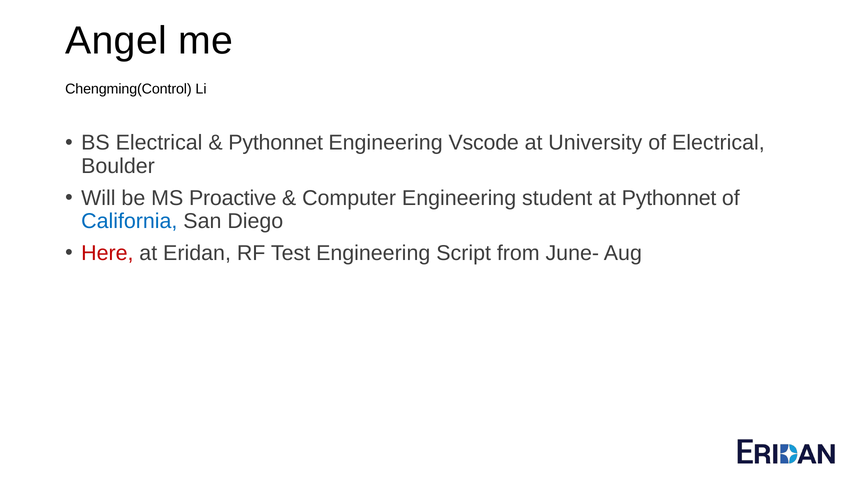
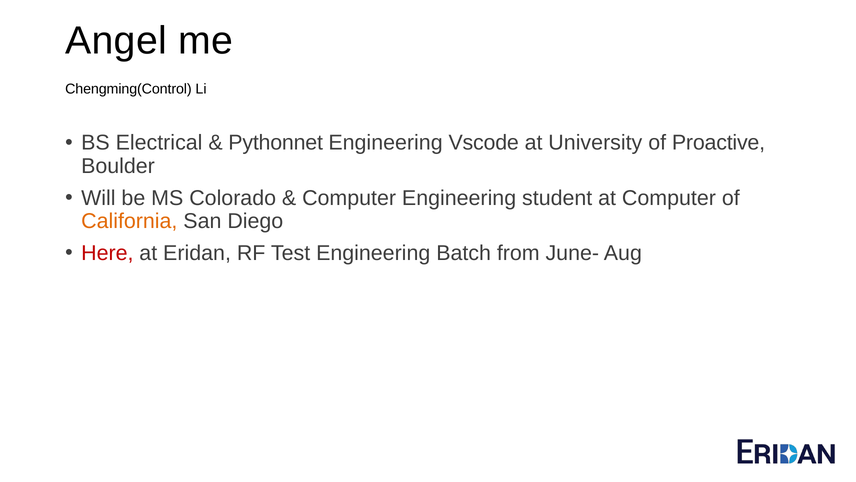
of Electrical: Electrical -> Proactive
Proactive: Proactive -> Colorado
at Pythonnet: Pythonnet -> Computer
California colour: blue -> orange
Script: Script -> Batch
